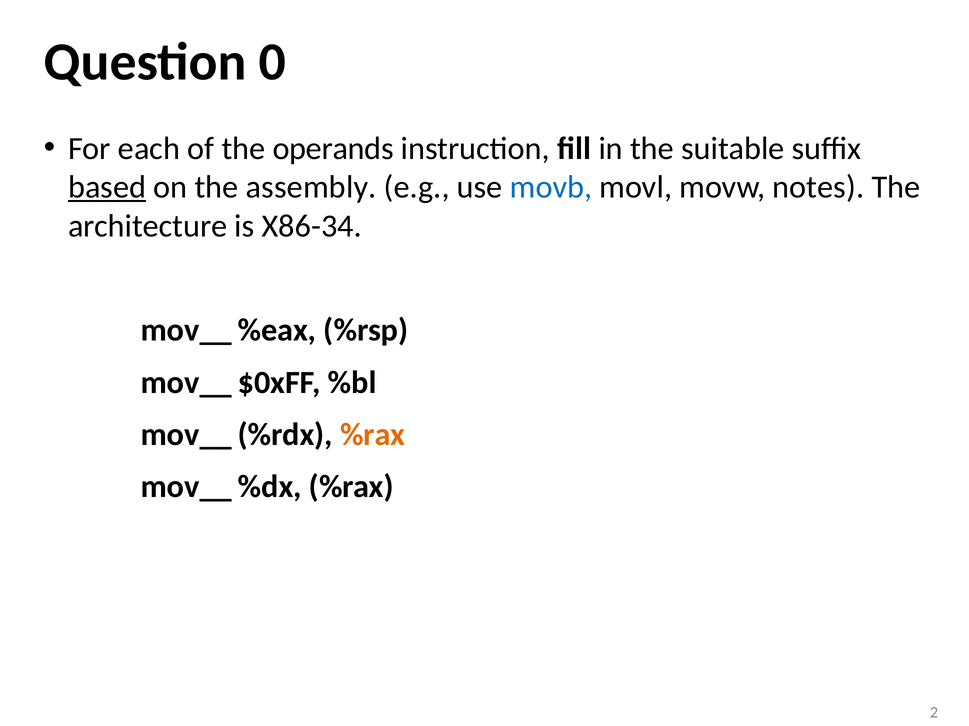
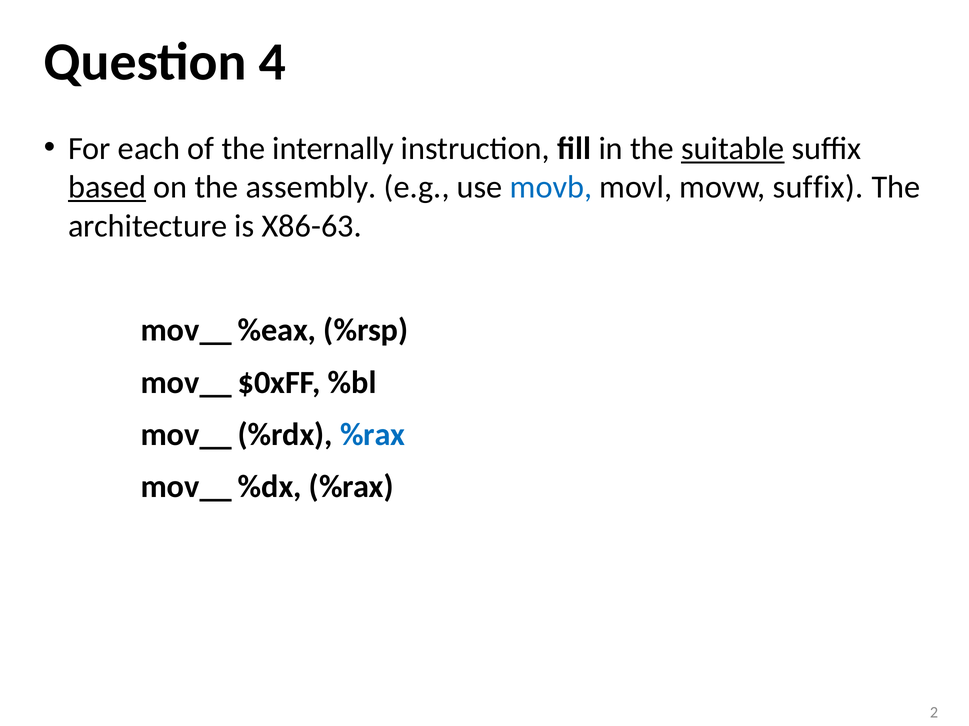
0: 0 -> 4
operands: operands -> internally
suitable underline: none -> present
movw notes: notes -> suffix
X86-34: X86-34 -> X86-63
%rax at (373, 435) colour: orange -> blue
